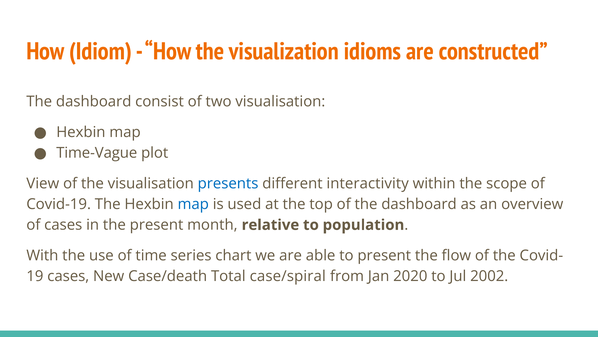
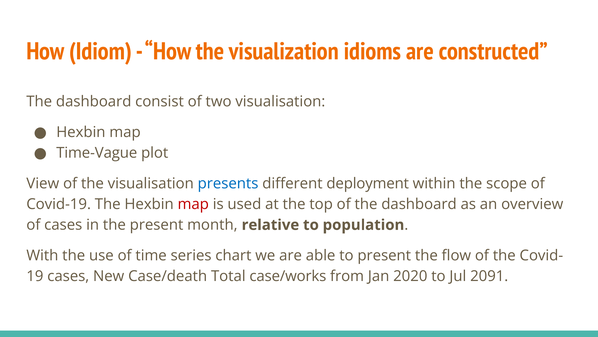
interactivity: interactivity -> deployment
map at (193, 204) colour: blue -> red
case/spiral: case/spiral -> case/works
2002: 2002 -> 2091
